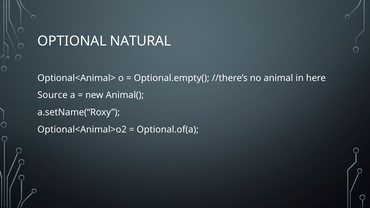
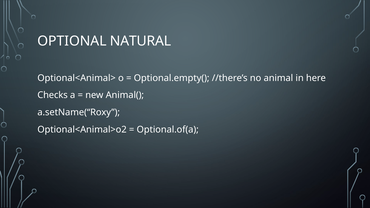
Source: Source -> Checks
